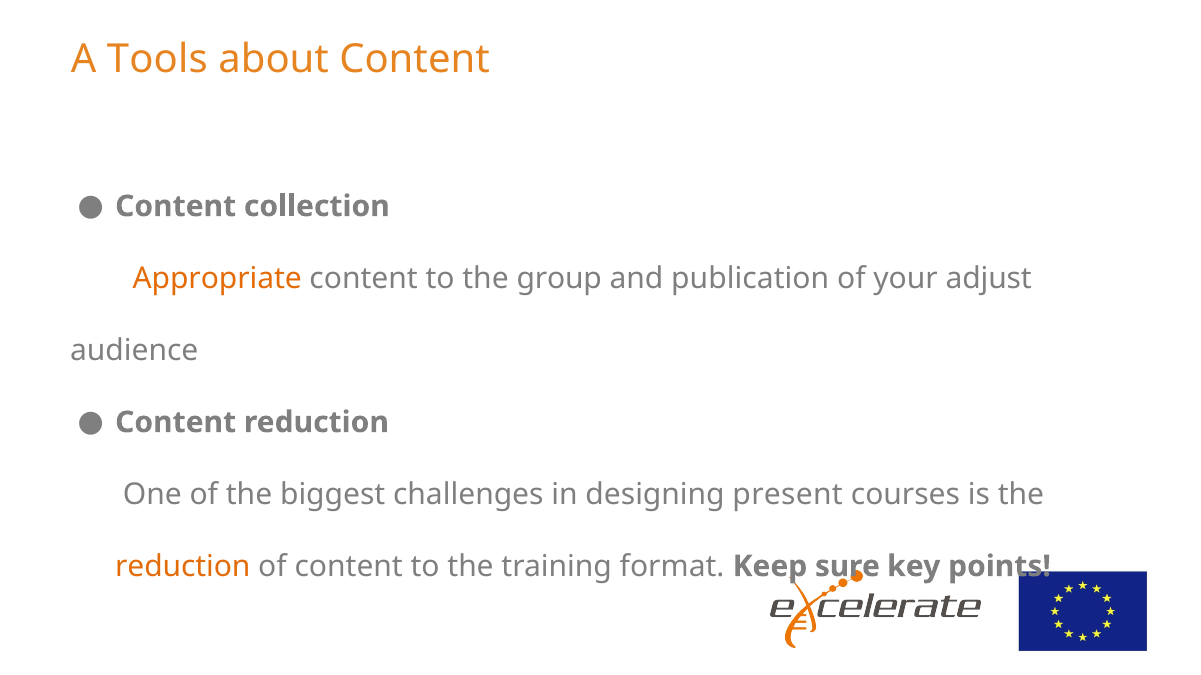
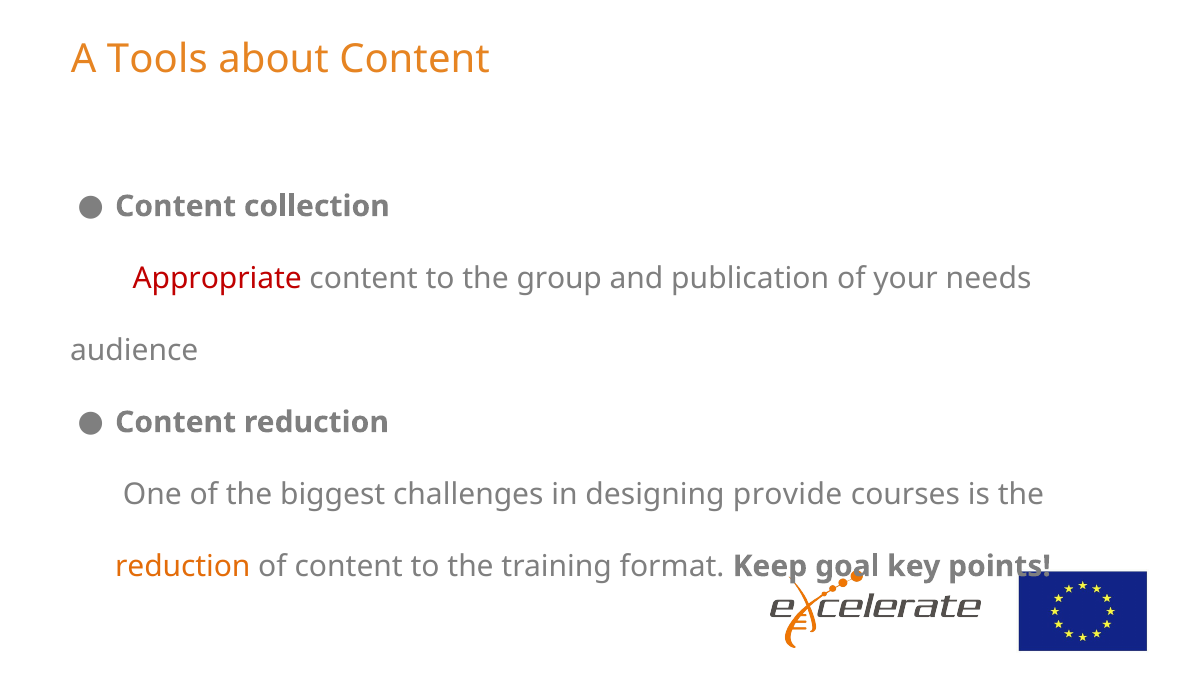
Appropriate colour: orange -> red
adjust: adjust -> needs
present: present -> provide
sure: sure -> goal
